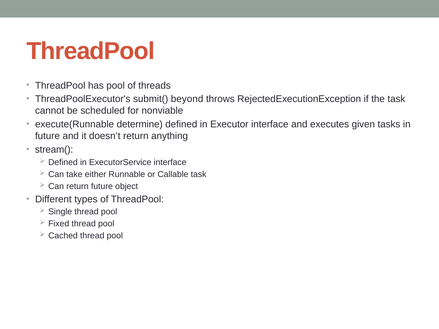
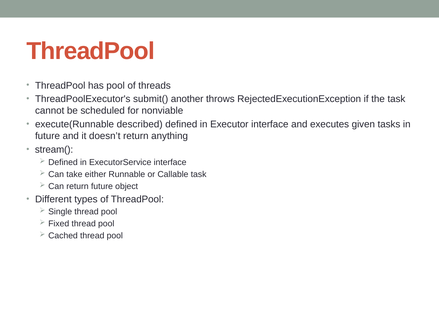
beyond: beyond -> another
determine: determine -> described
